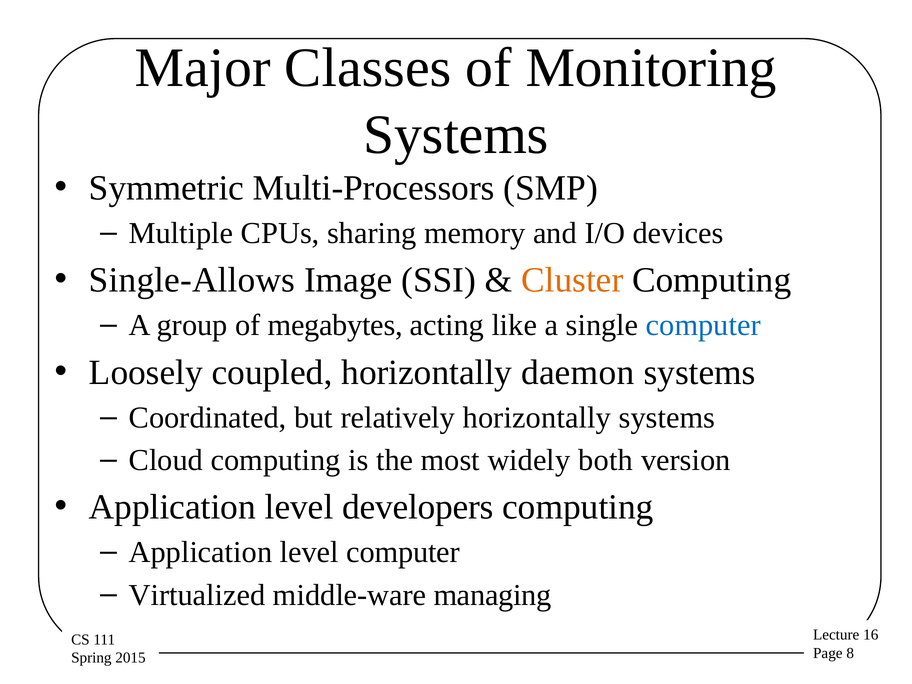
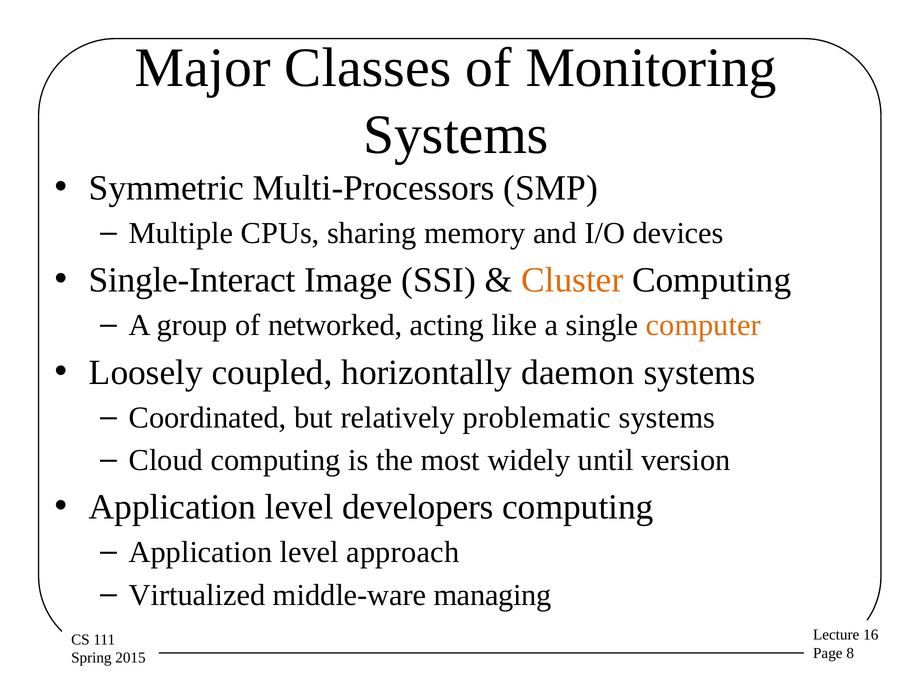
Single-Allows: Single-Allows -> Single-Interact
megabytes: megabytes -> networked
computer at (703, 325) colour: blue -> orange
relatively horizontally: horizontally -> problematic
both: both -> until
level computer: computer -> approach
